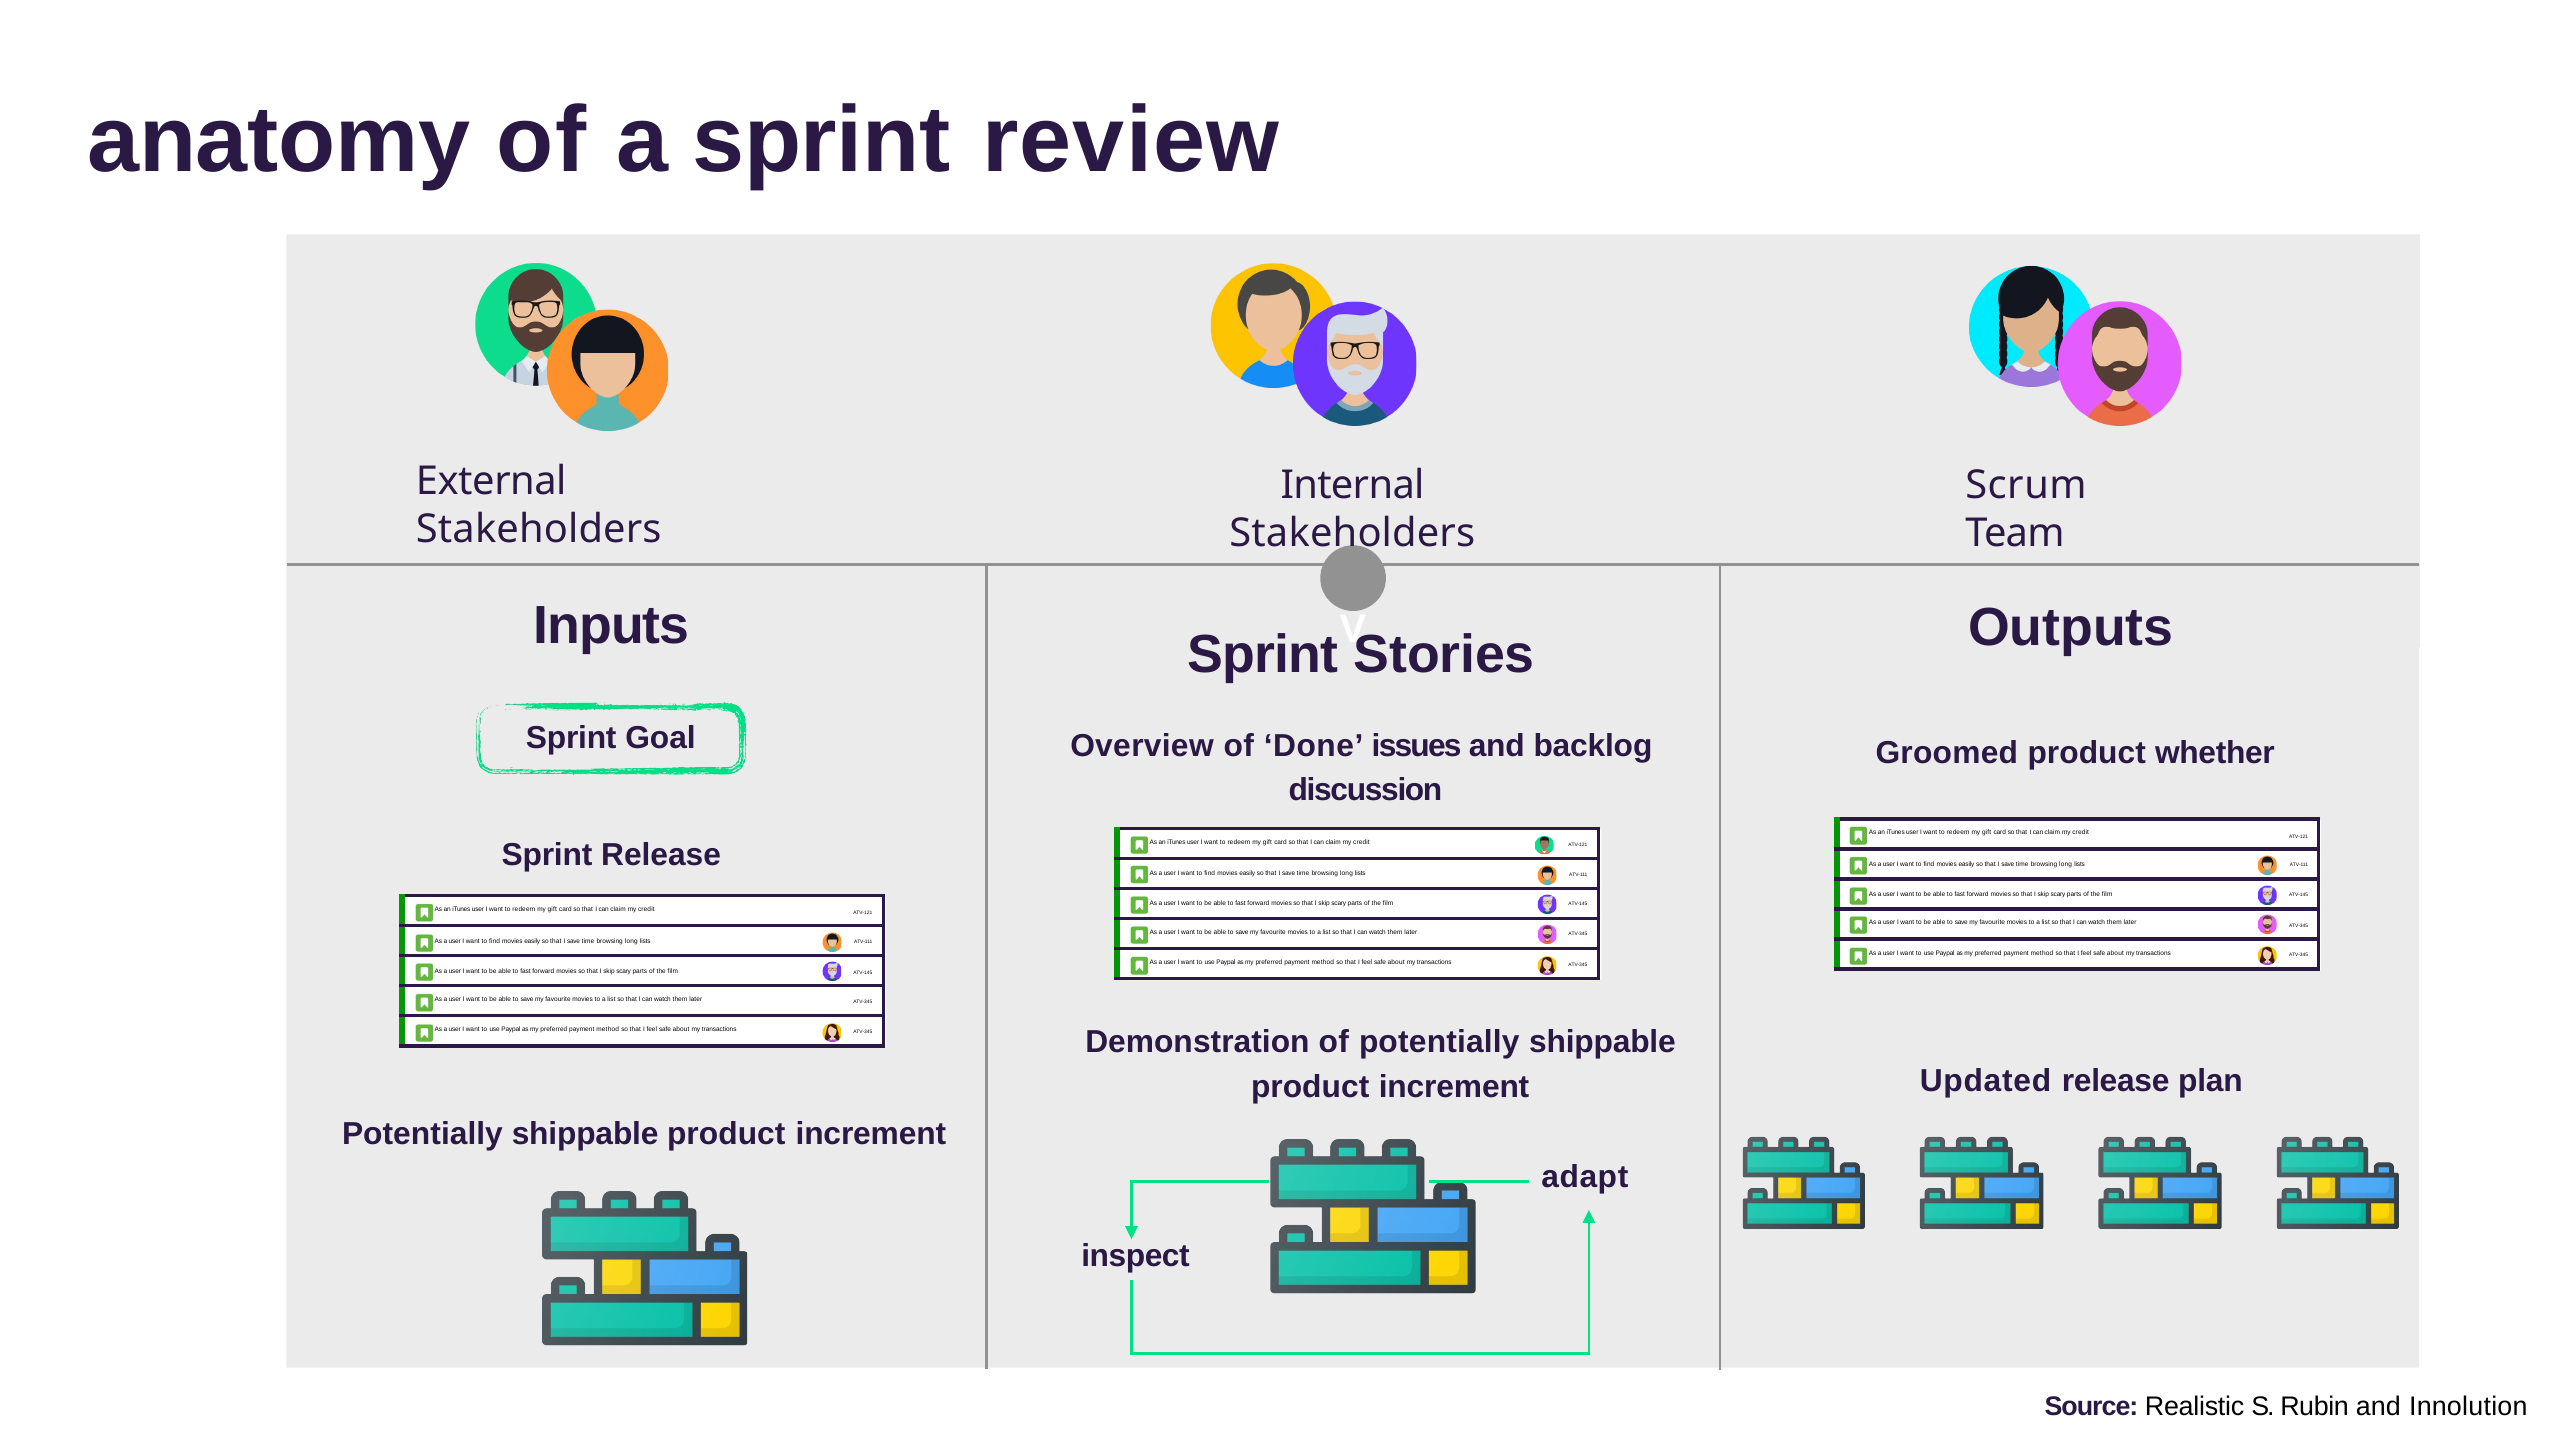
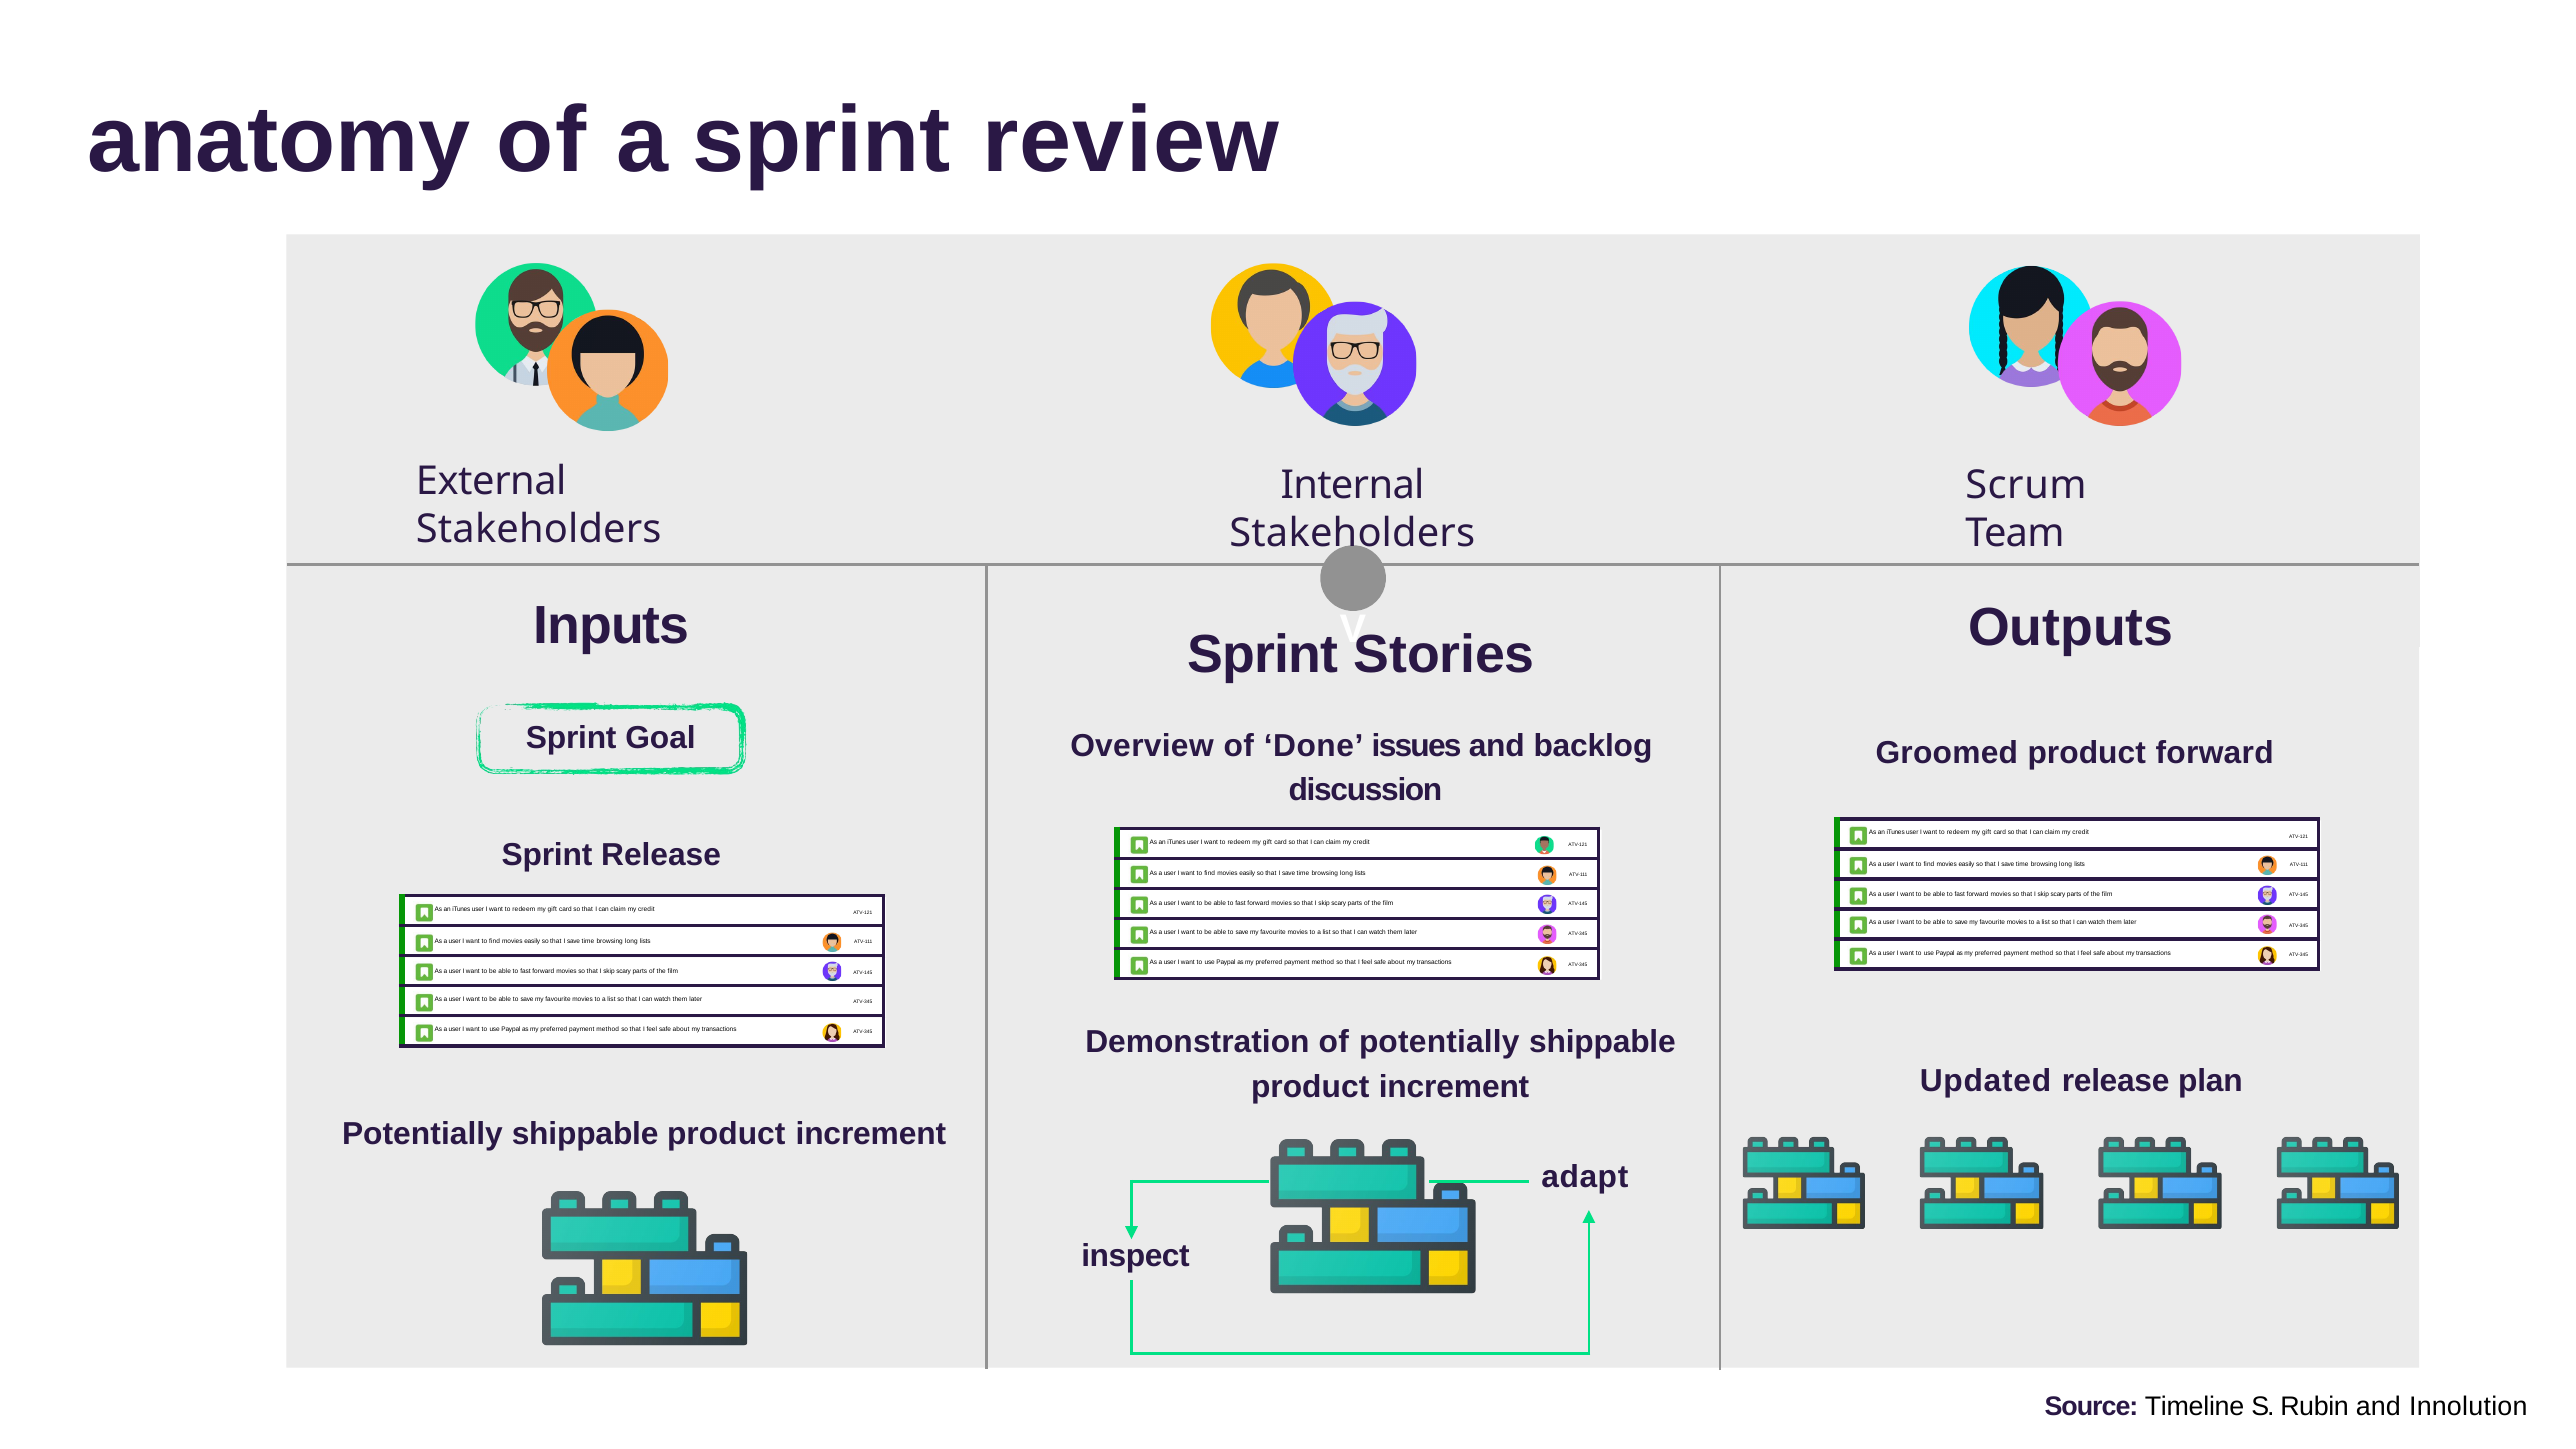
product whether: whether -> forward
Realistic: Realistic -> Timeline
